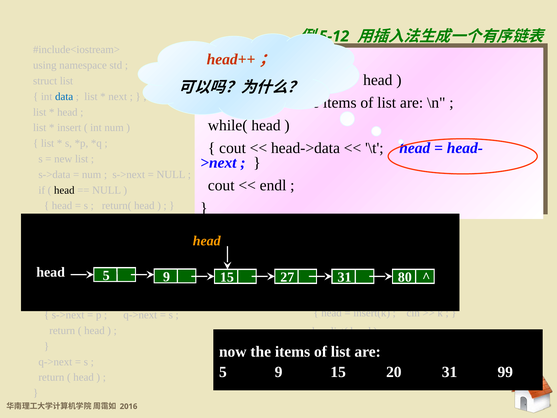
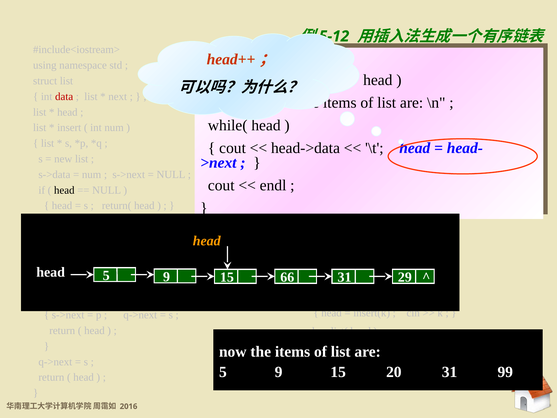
data colour: blue -> red
27: 27 -> 66
80: 80 -> 29
